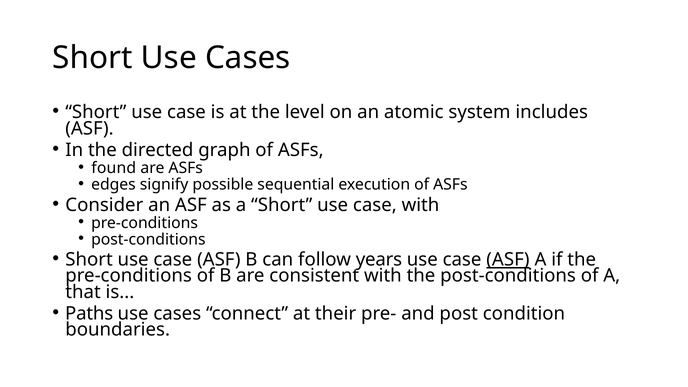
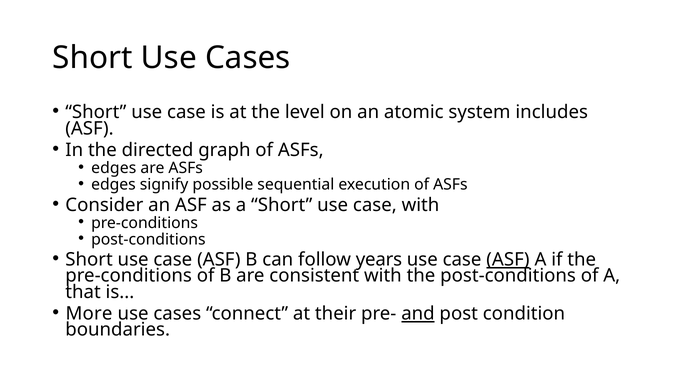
found at (114, 168): found -> edges
Paths: Paths -> More
and underline: none -> present
